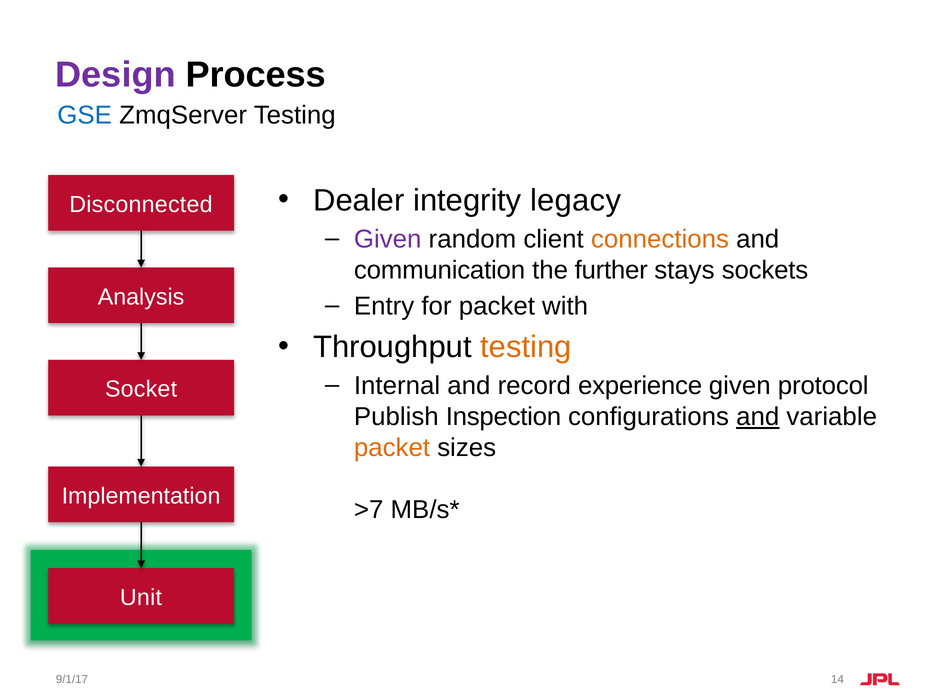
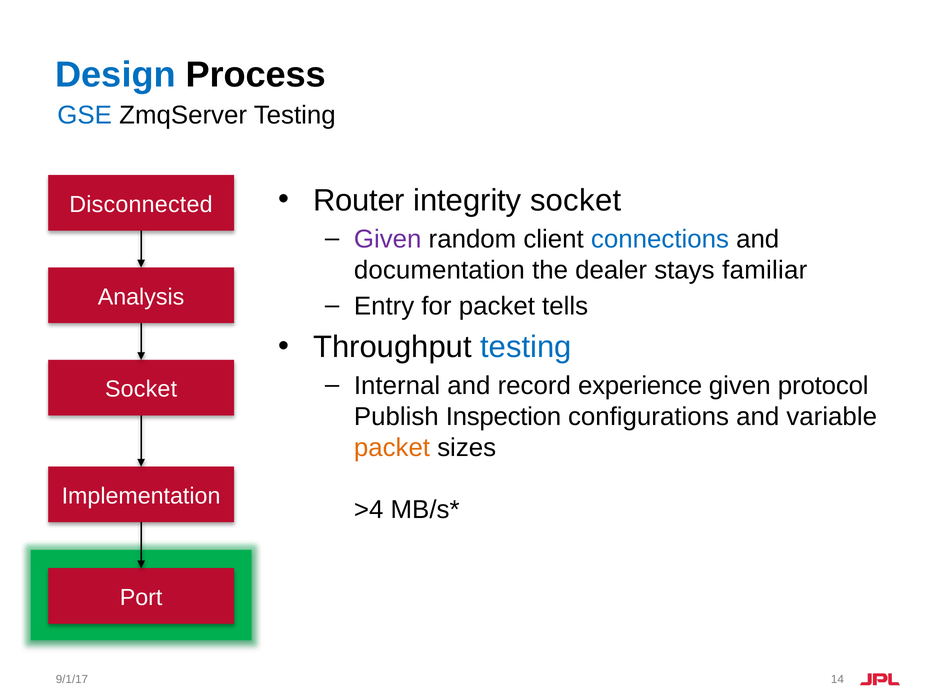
Design colour: purple -> blue
Dealer: Dealer -> Router
integrity legacy: legacy -> socket
connections colour: orange -> blue
communication: communication -> documentation
further: further -> dealer
sockets: sockets -> familiar
with: with -> tells
testing at (526, 347) colour: orange -> blue
and at (758, 417) underline: present -> none
>7: >7 -> >4
Unit: Unit -> Port
